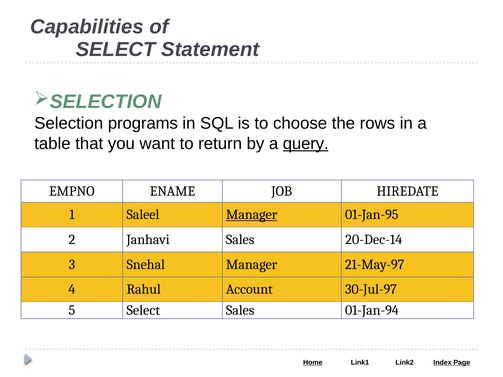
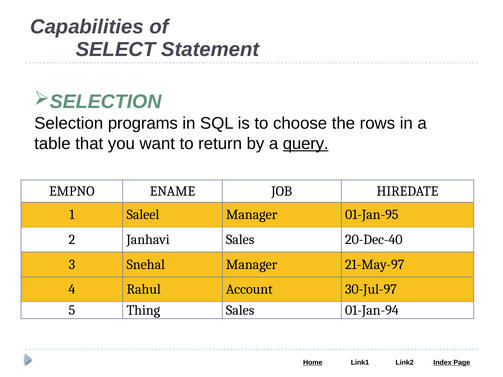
Manager at (252, 215) underline: present -> none
20-Dec-14: 20-Dec-14 -> 20-Dec-40
5 Select: Select -> Thing
